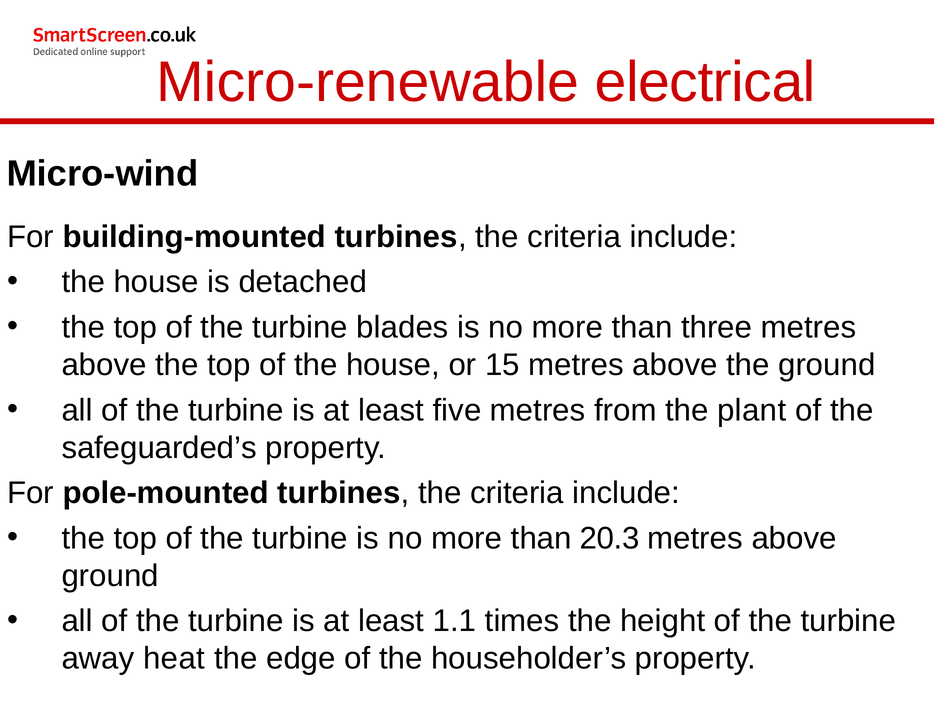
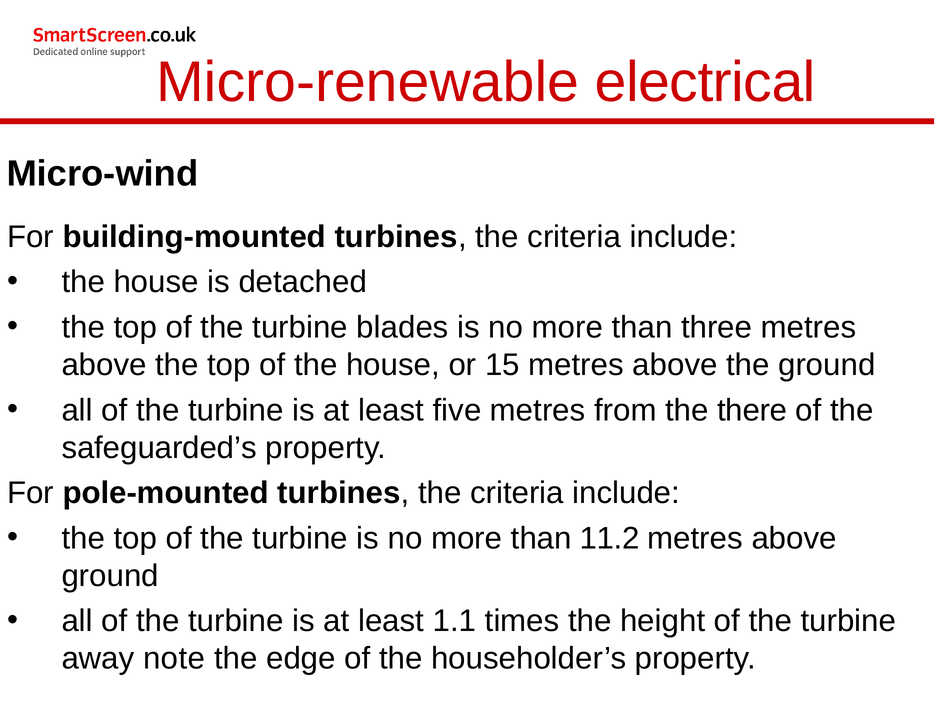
plant: plant -> there
20.3: 20.3 -> 11.2
heat: heat -> note
